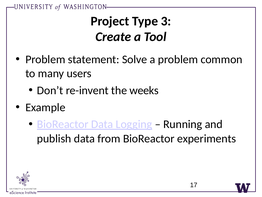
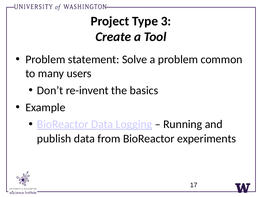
weeks: weeks -> basics
